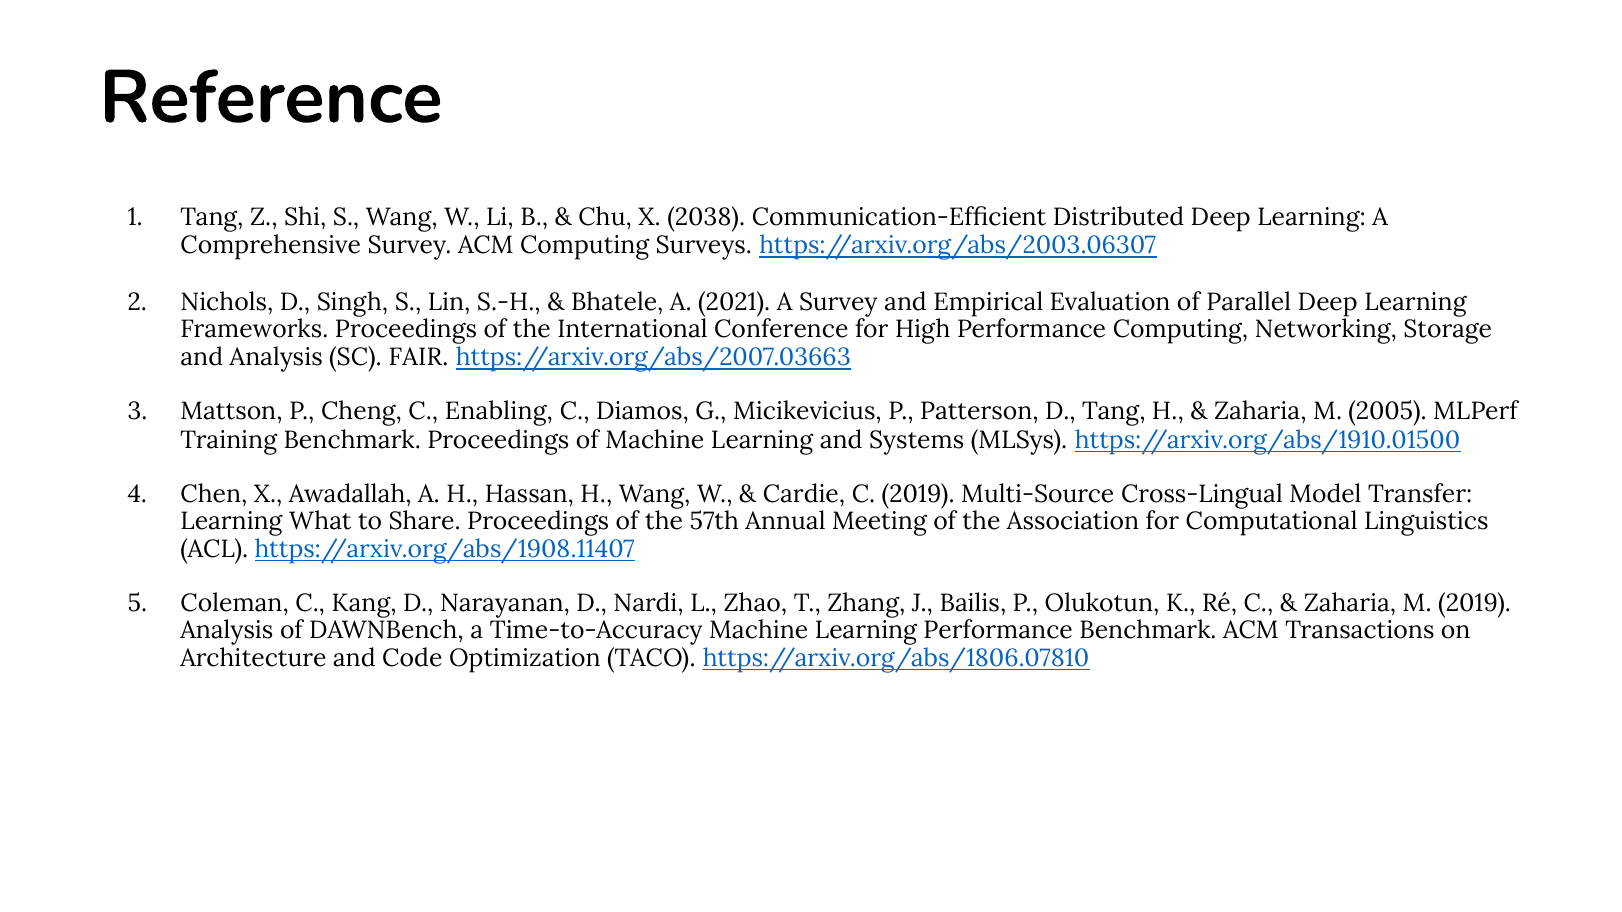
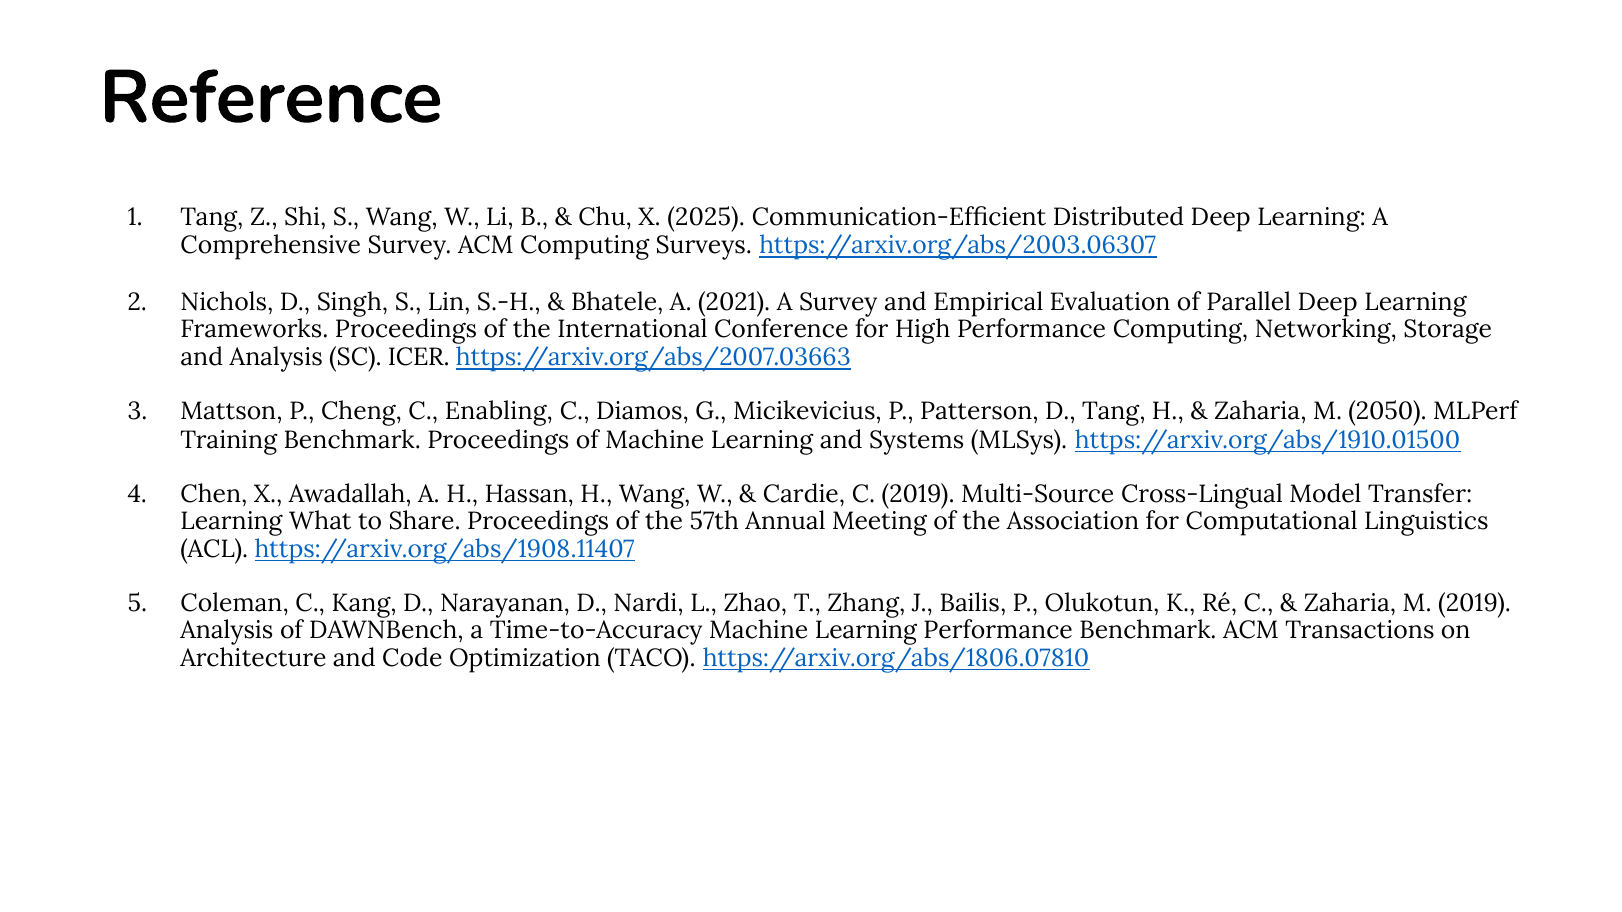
2038: 2038 -> 2025
FAIR: FAIR -> ICER
2005: 2005 -> 2050
